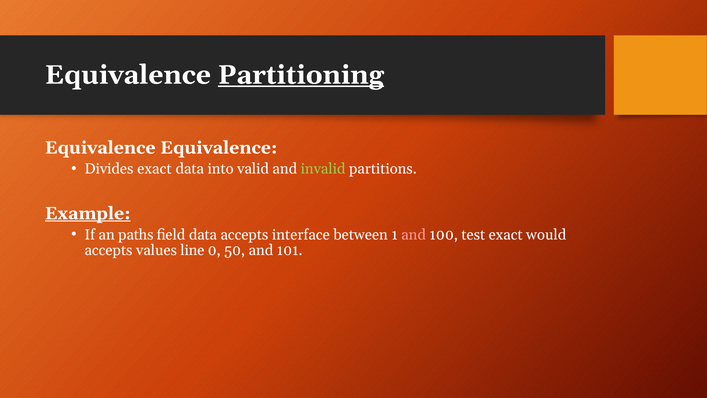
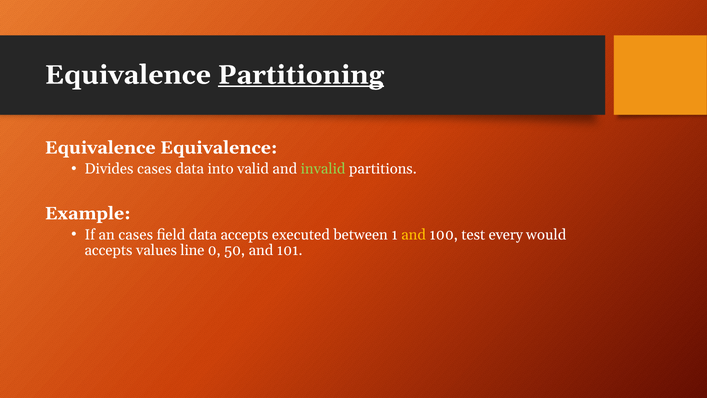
Divides exact: exact -> cases
Example underline: present -> none
an paths: paths -> cases
interface: interface -> executed
and at (414, 234) colour: pink -> yellow
test exact: exact -> every
